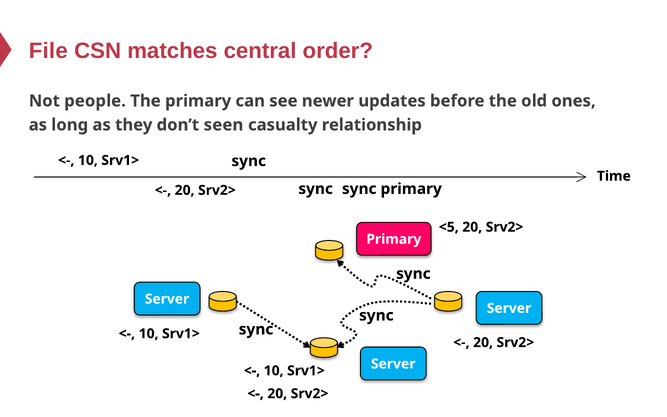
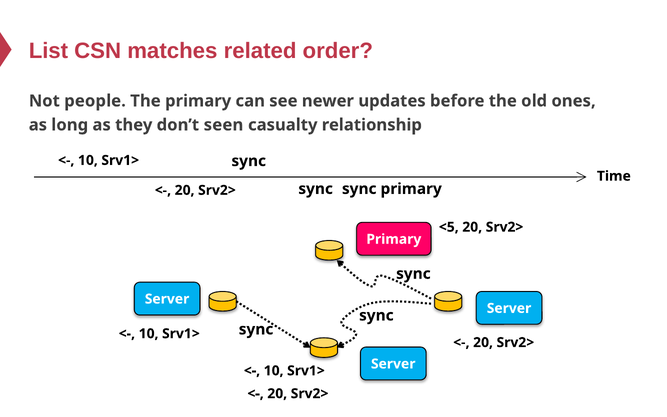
File: File -> List
central: central -> related
